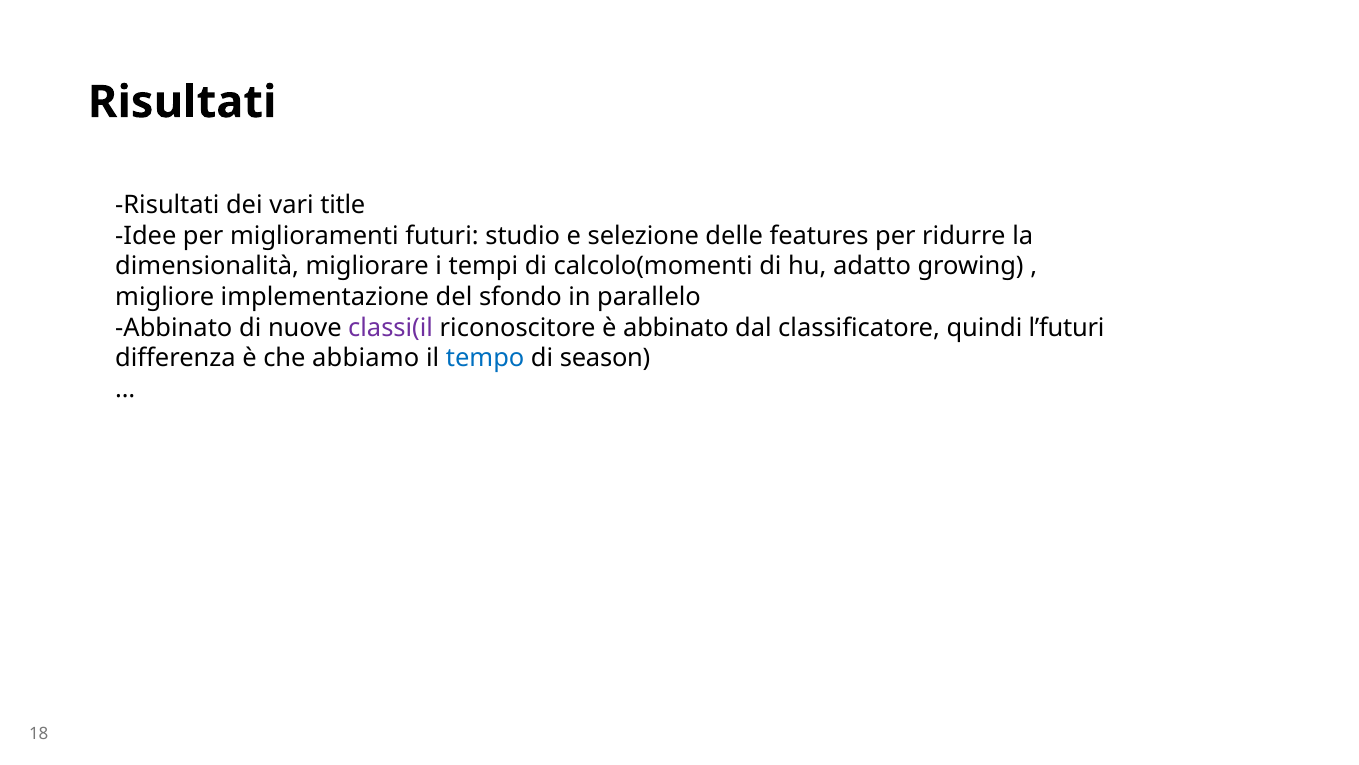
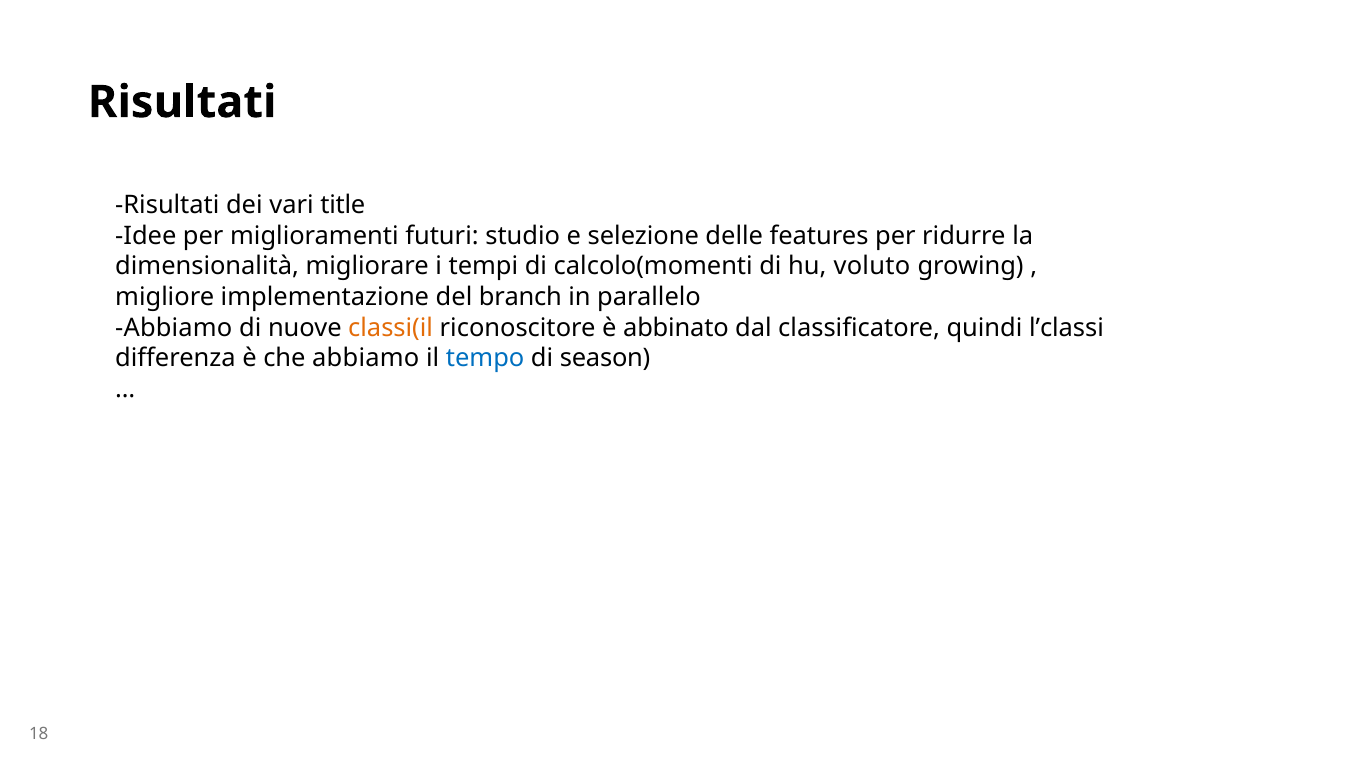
adatto: adatto -> voluto
sfondo: sfondo -> branch
Abbinato at (174, 327): Abbinato -> Abbiamo
classi(il colour: purple -> orange
l’futuri: l’futuri -> l’classi
